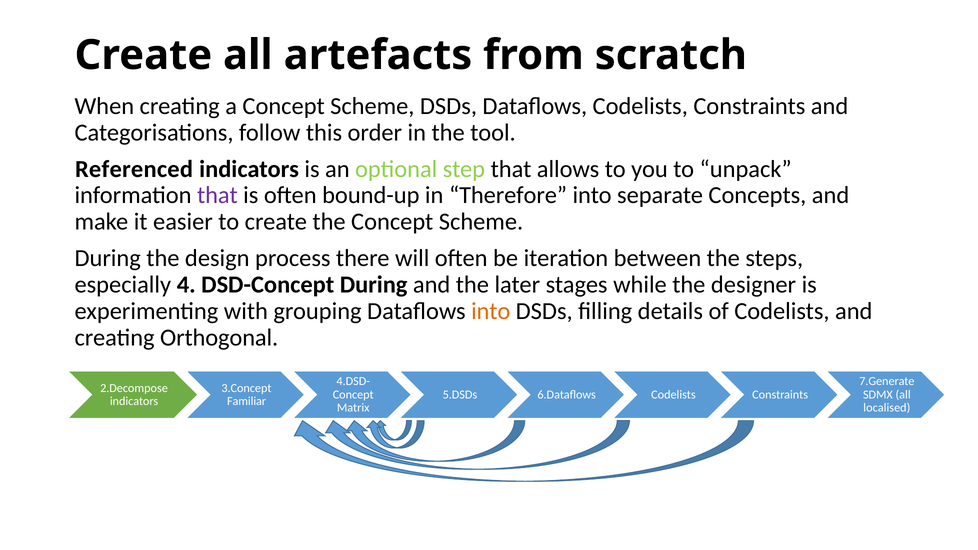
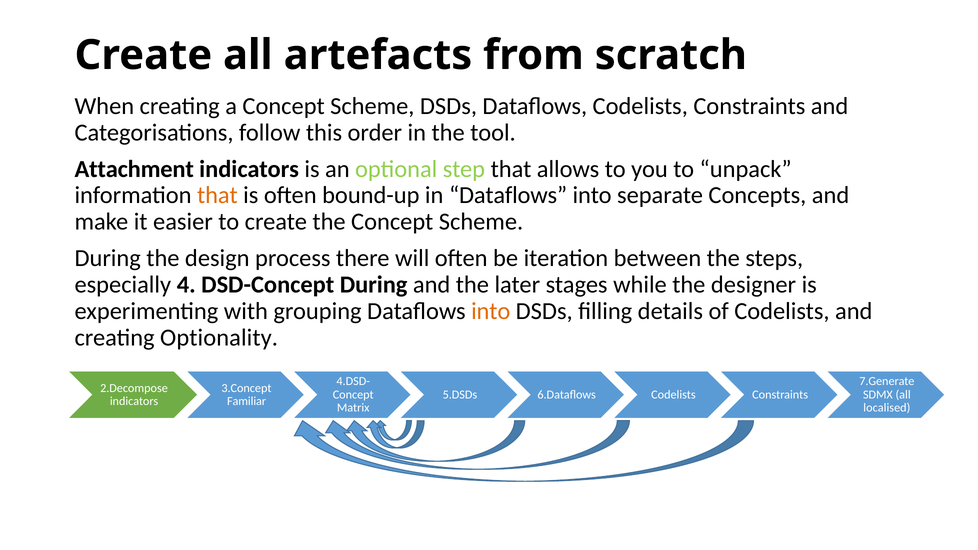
Referenced: Referenced -> Attachment
that at (217, 195) colour: purple -> orange
in Therefore: Therefore -> Dataflows
Orthogonal: Orthogonal -> Optionality
